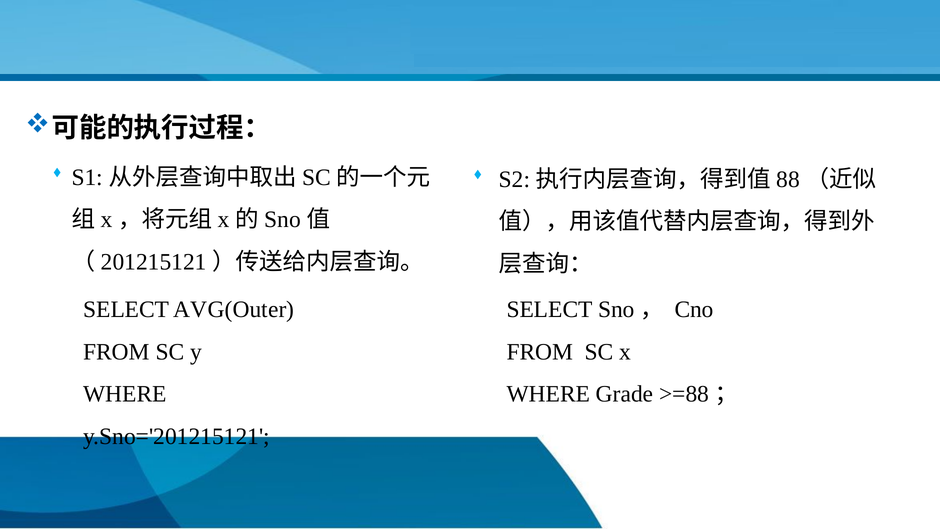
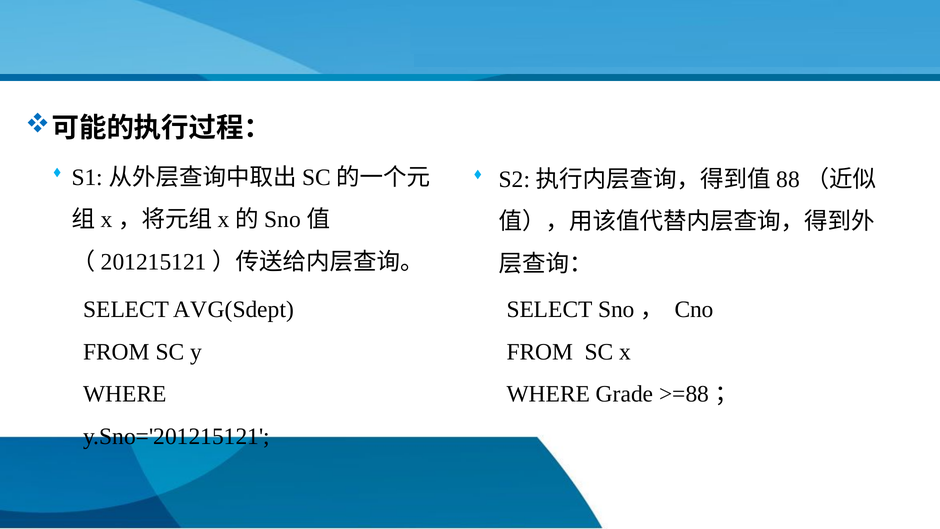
AVG(Outer: AVG(Outer -> AVG(Sdept
